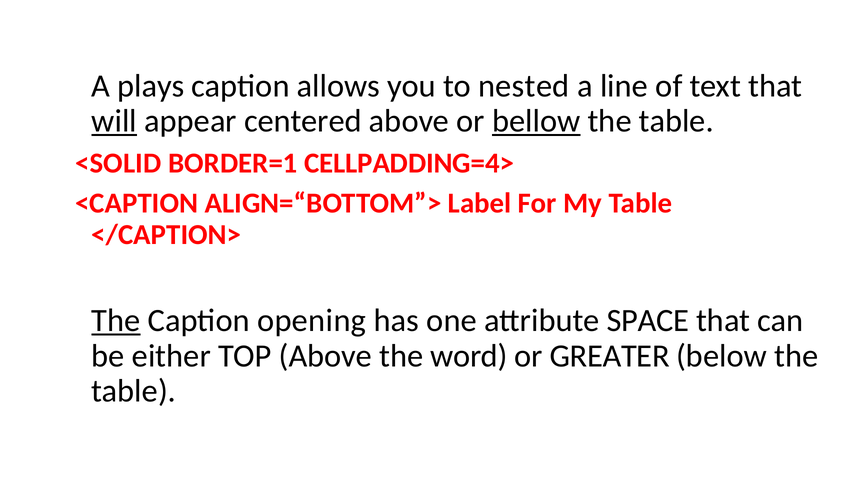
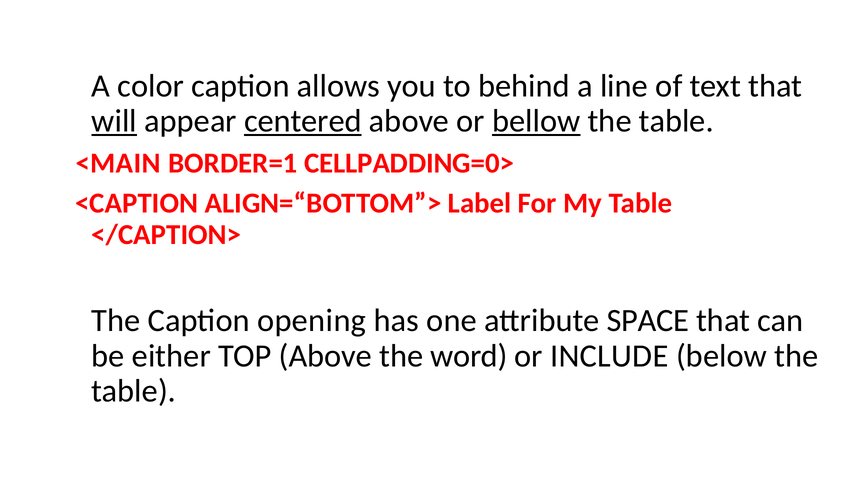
plays: plays -> color
nested: nested -> behind
centered underline: none -> present
<SOLID: <SOLID -> <MAIN
CELLPADDING=4>: CELLPADDING=4> -> CELLPADDING=0>
The at (116, 321) underline: present -> none
GREATER: GREATER -> INCLUDE
